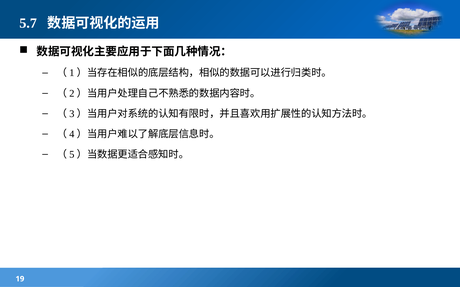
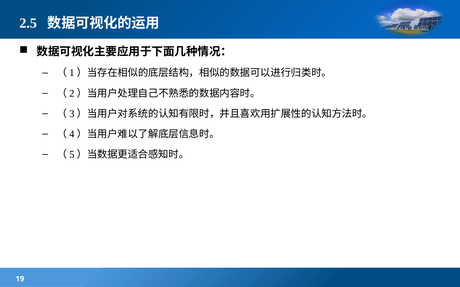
5.7: 5.7 -> 2.5
